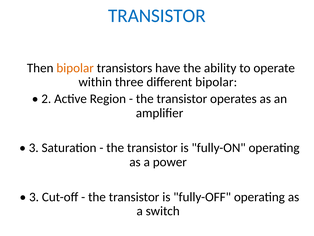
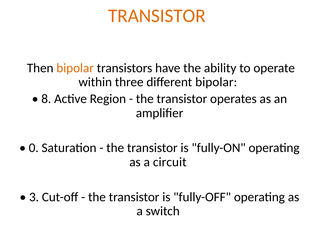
TRANSISTOR at (157, 16) colour: blue -> orange
2: 2 -> 8
3 at (34, 148): 3 -> 0
power: power -> circuit
